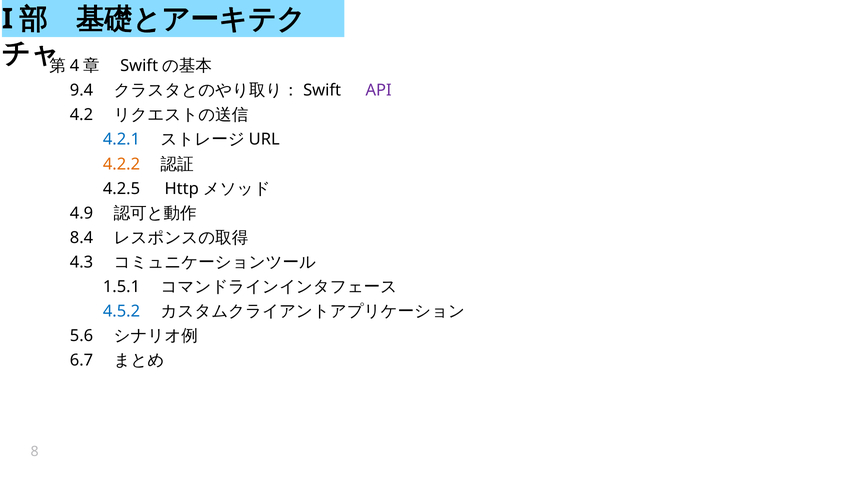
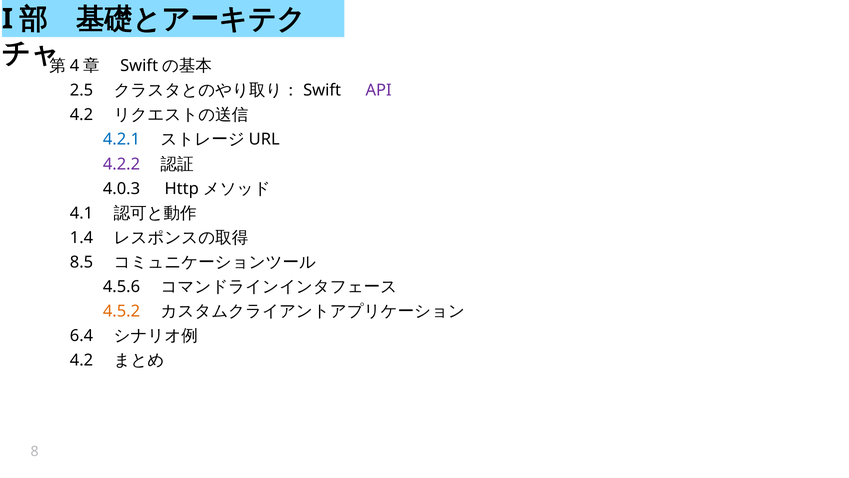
9.4: 9.4 -> 2.5
4.2.2 colour: orange -> purple
4.2.5: 4.2.5 -> 4.0.3
4.9: 4.9 -> 4.1
8.4: 8.4 -> 1.4
4.3: 4.3 -> 8.5
1.5.1: 1.5.1 -> 4.5.6
4.5.2 colour: blue -> orange
5.6: 5.6 -> 6.4
6.7 at (81, 360): 6.7 -> 4.2
